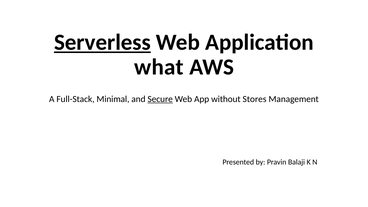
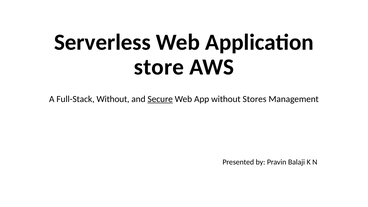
Serverless underline: present -> none
what: what -> store
Full-Stack Minimal: Minimal -> Without
